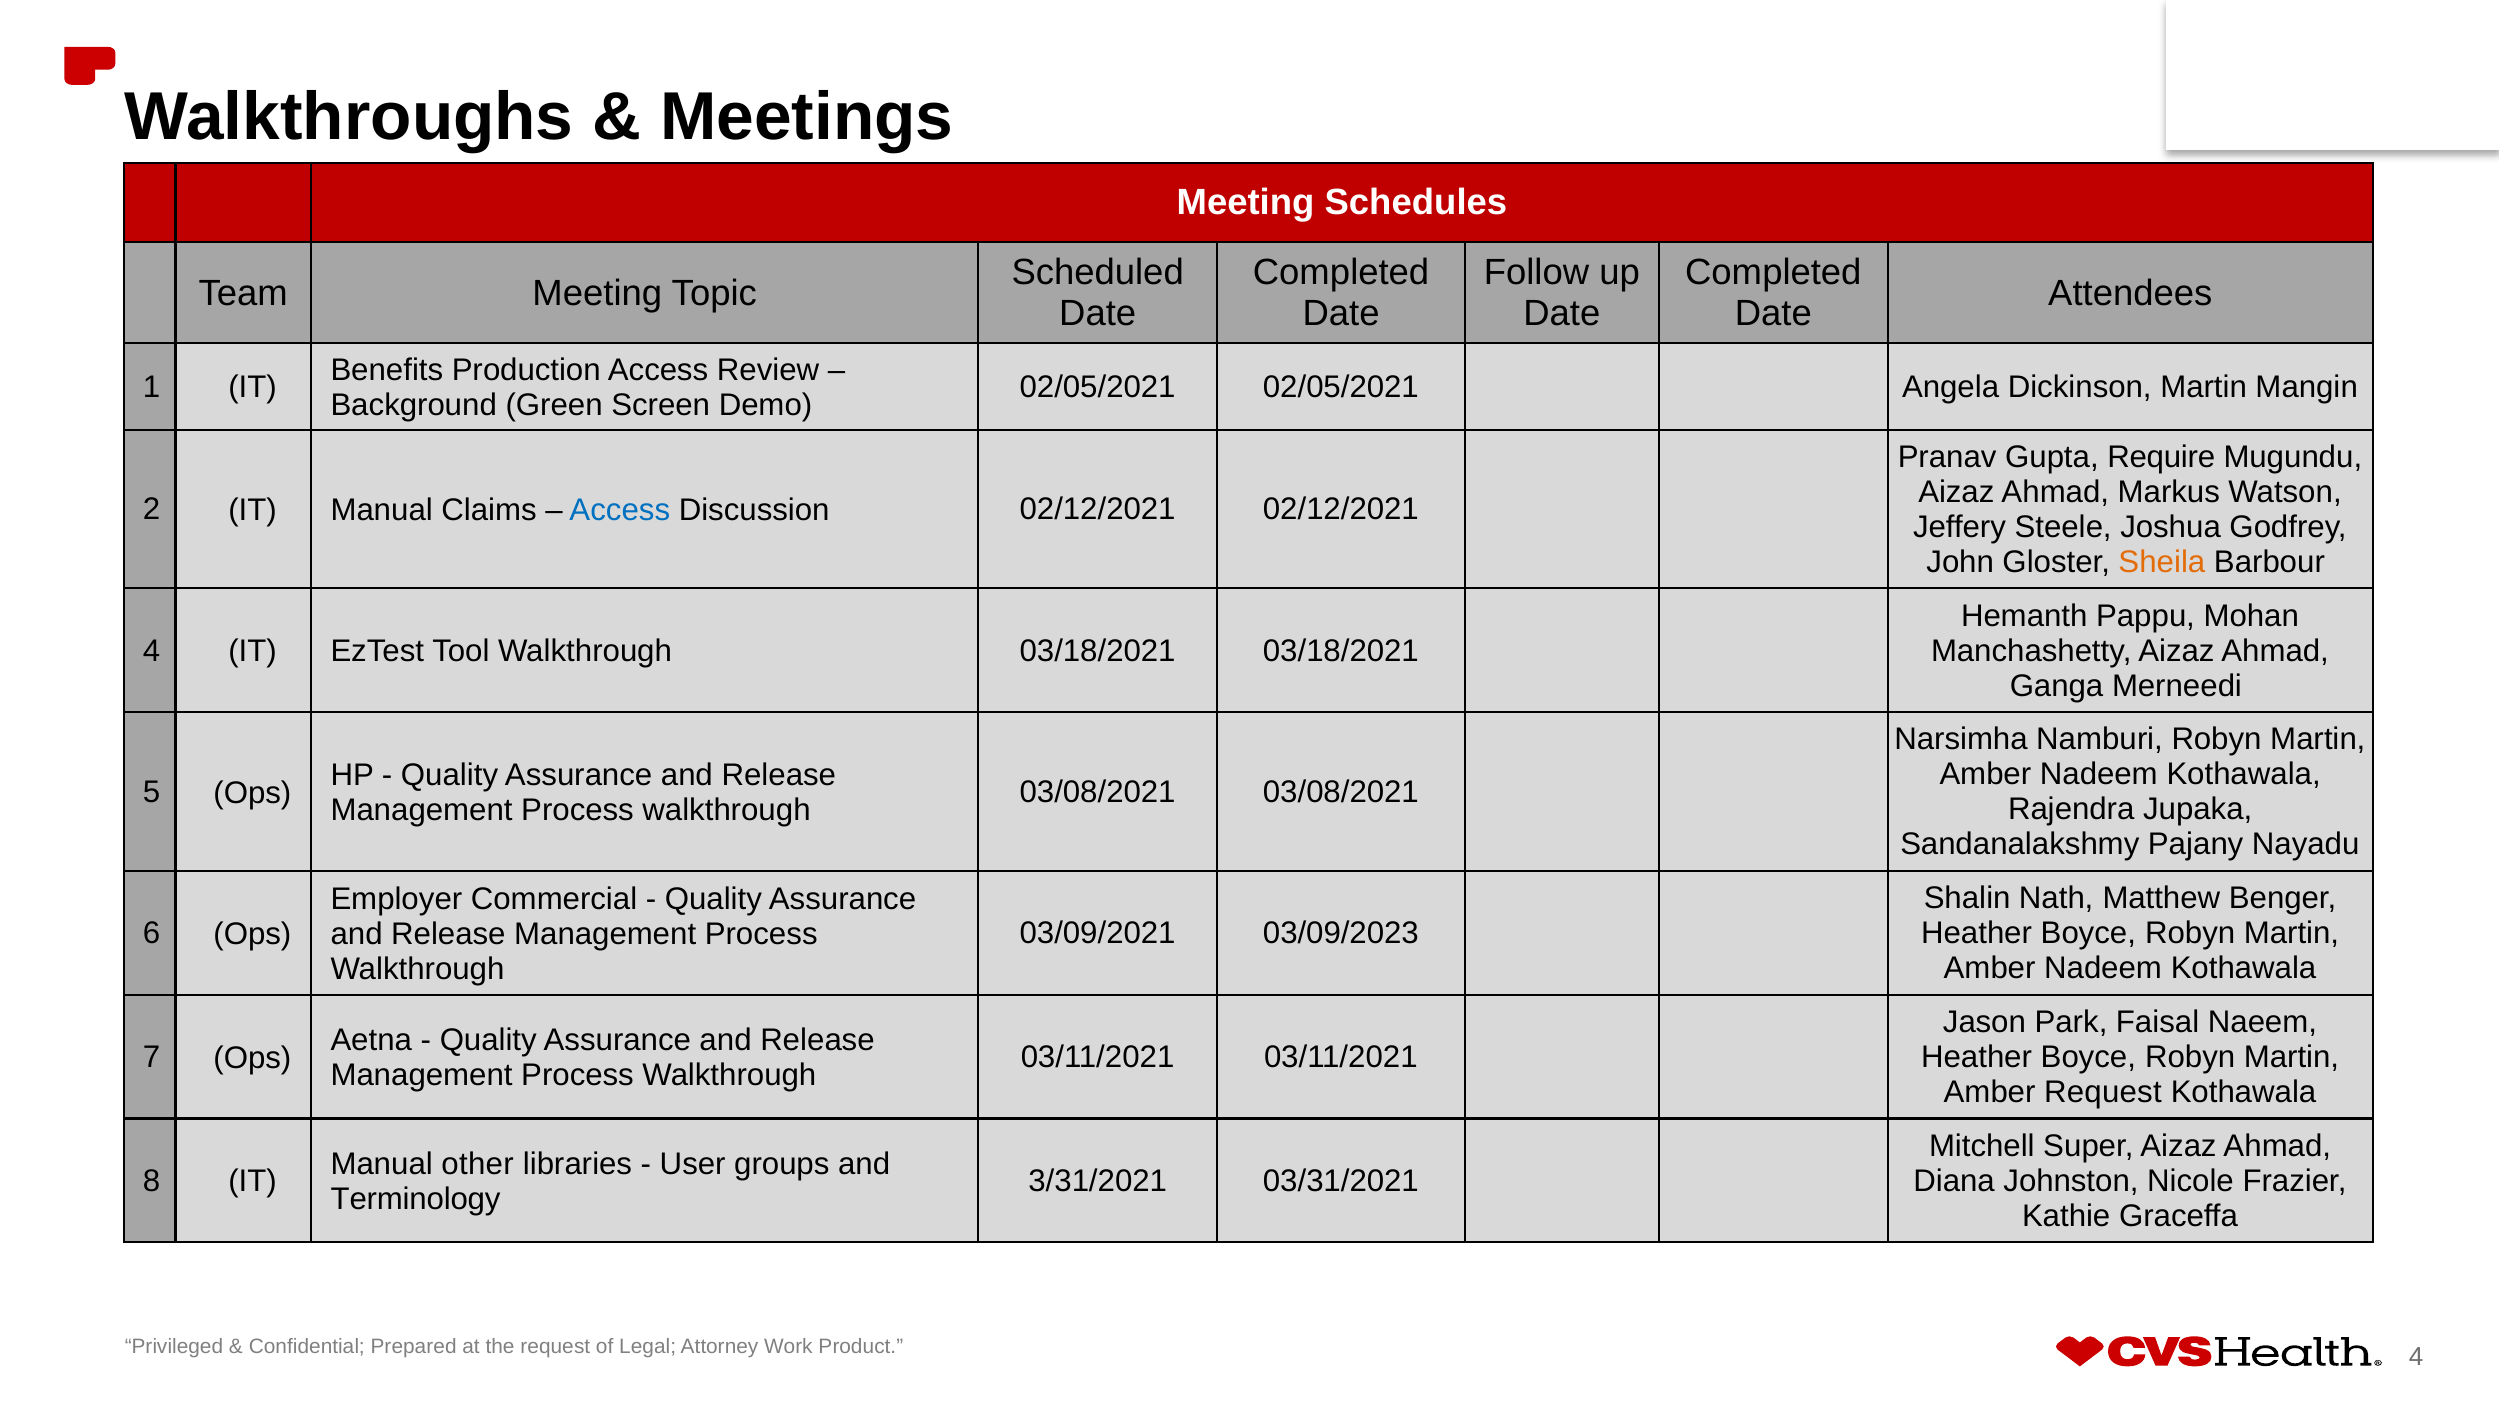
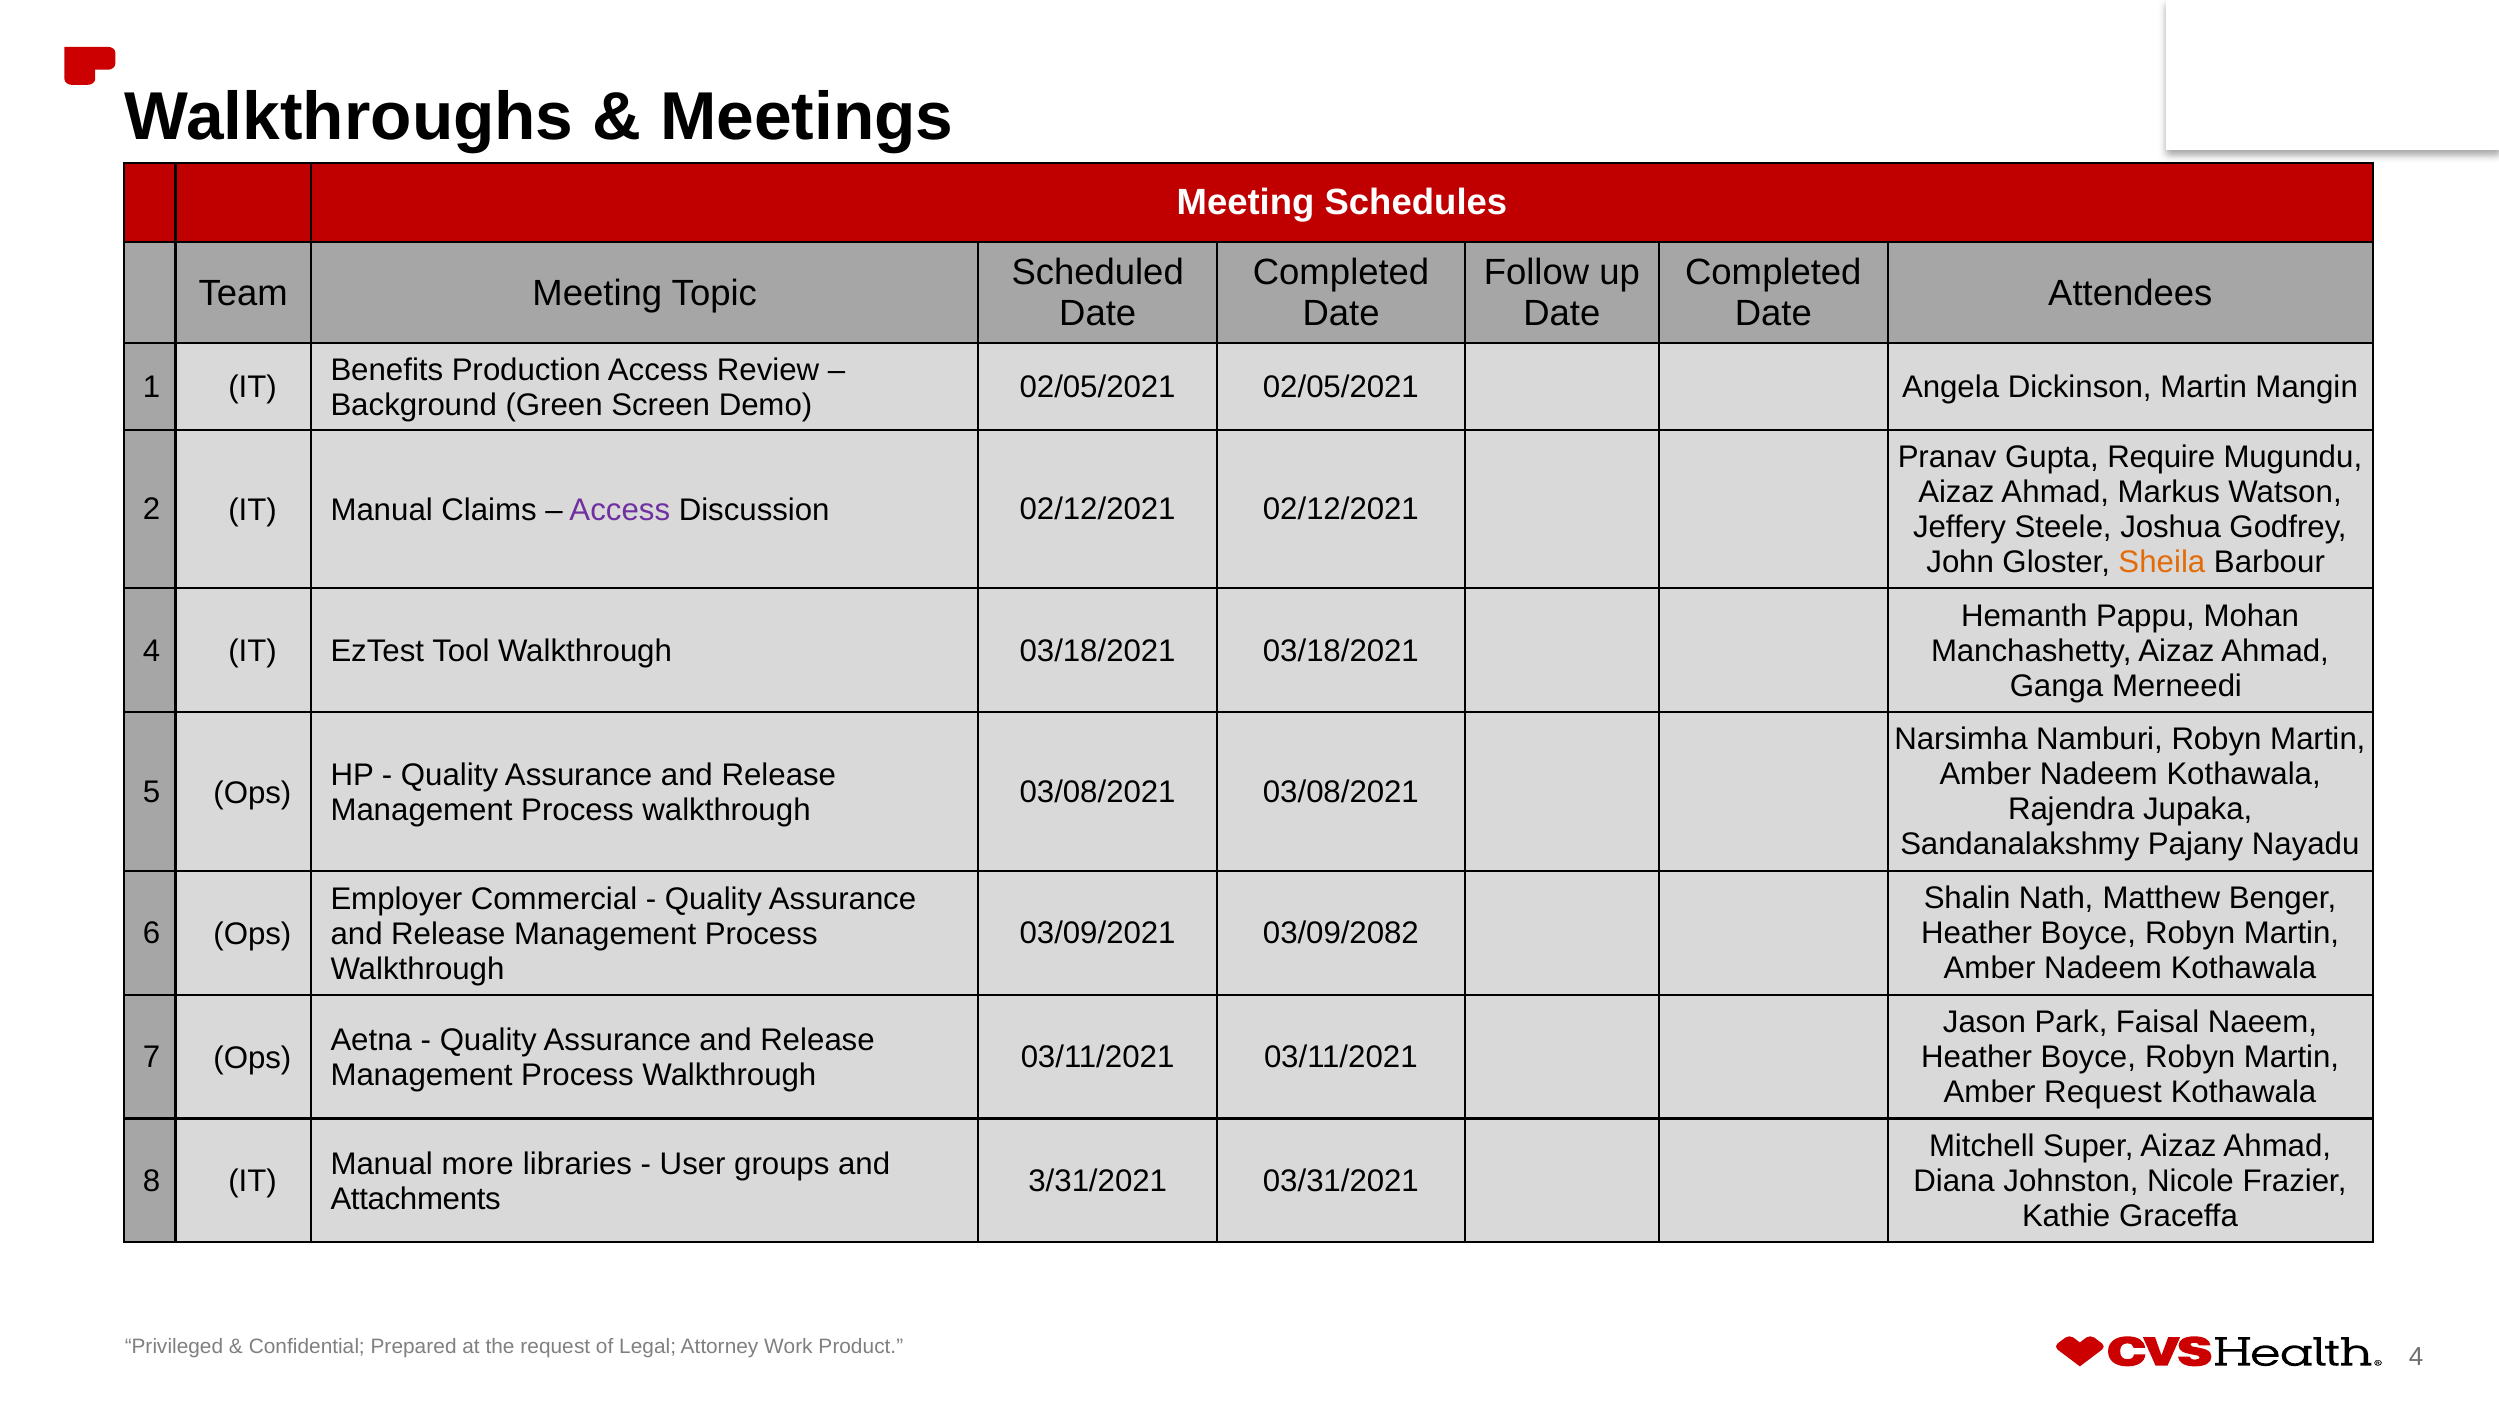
Access at (620, 510) colour: blue -> purple
03/09/2023: 03/09/2023 -> 03/09/2082
other: other -> more
Terminology: Terminology -> Attachments
